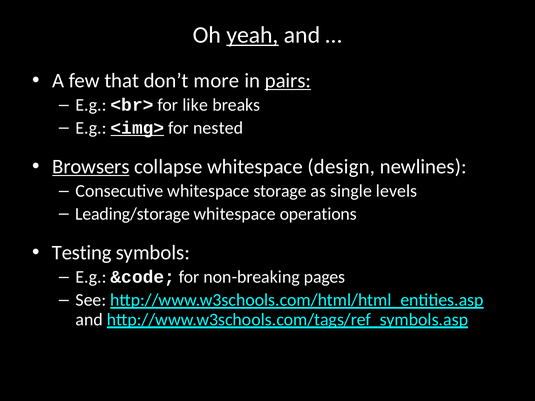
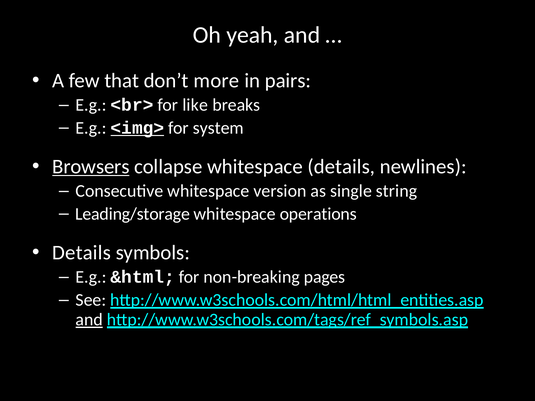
yeah underline: present -> none
pairs underline: present -> none
nested: nested -> system
whitespace design: design -> details
storage: storage -> version
levels: levels -> string
Testing at (82, 253): Testing -> Details
&code: &code -> &html
and at (89, 320) underline: none -> present
